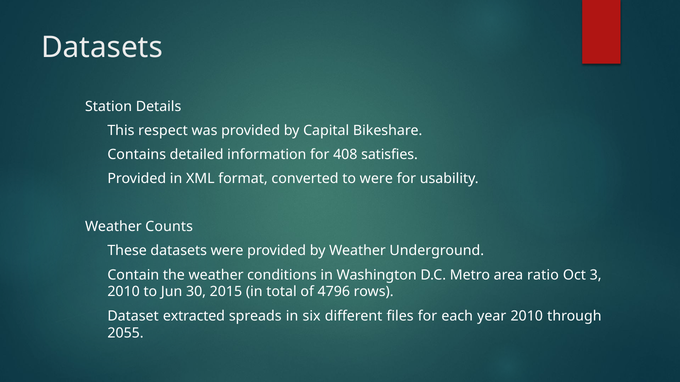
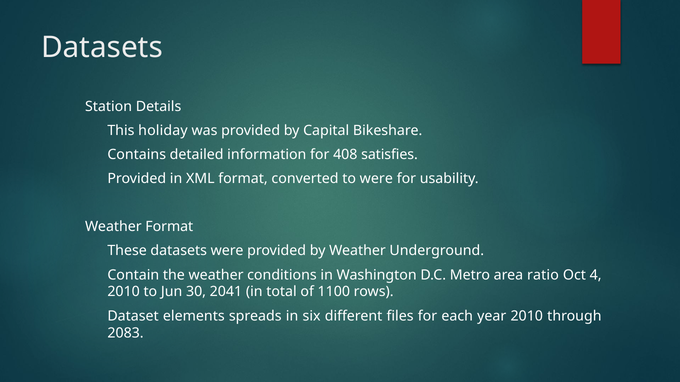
respect: respect -> holiday
Weather Counts: Counts -> Format
3: 3 -> 4
2015: 2015 -> 2041
4796: 4796 -> 1100
extracted: extracted -> elements
2055: 2055 -> 2083
